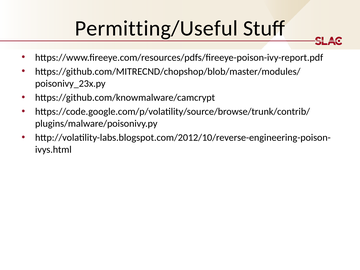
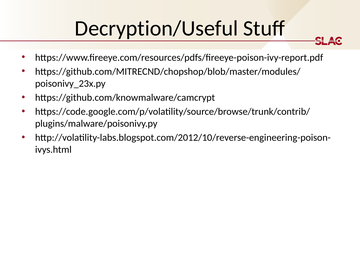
Permitting/Useful: Permitting/Useful -> Decryption/Useful
